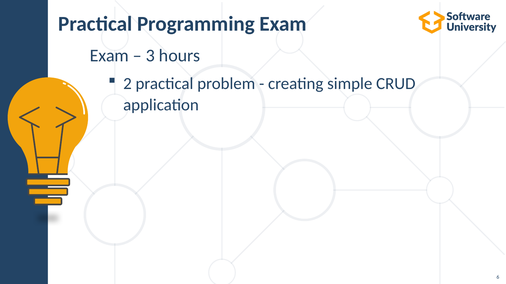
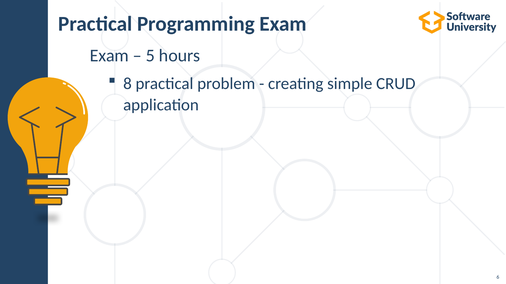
3: 3 -> 5
2: 2 -> 8
